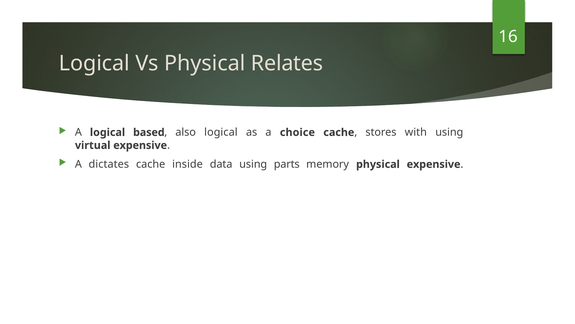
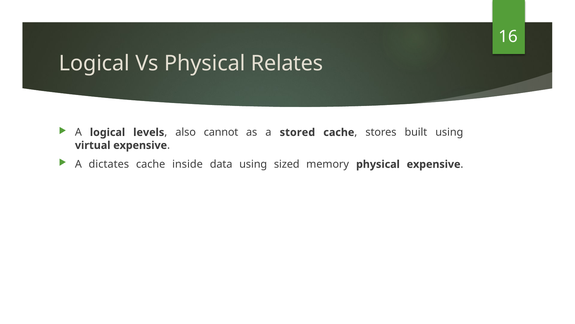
based: based -> levels
also logical: logical -> cannot
choice: choice -> stored
with: with -> built
parts: parts -> sized
